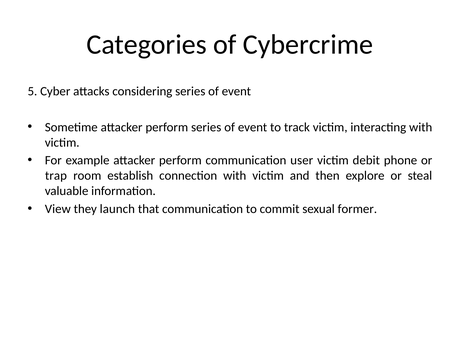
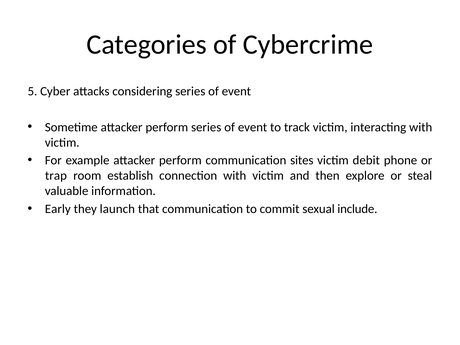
user: user -> sites
View: View -> Early
former: former -> include
